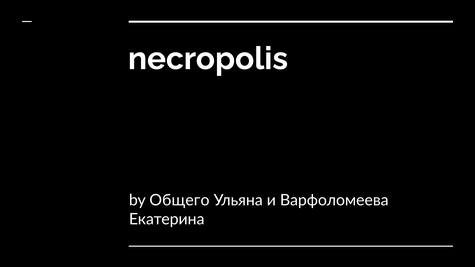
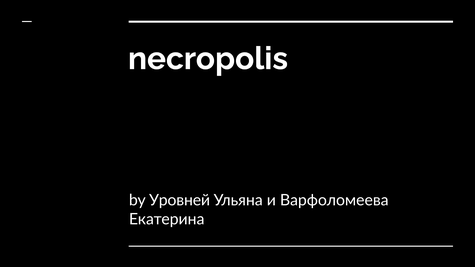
Общего: Общего -> Уровней
